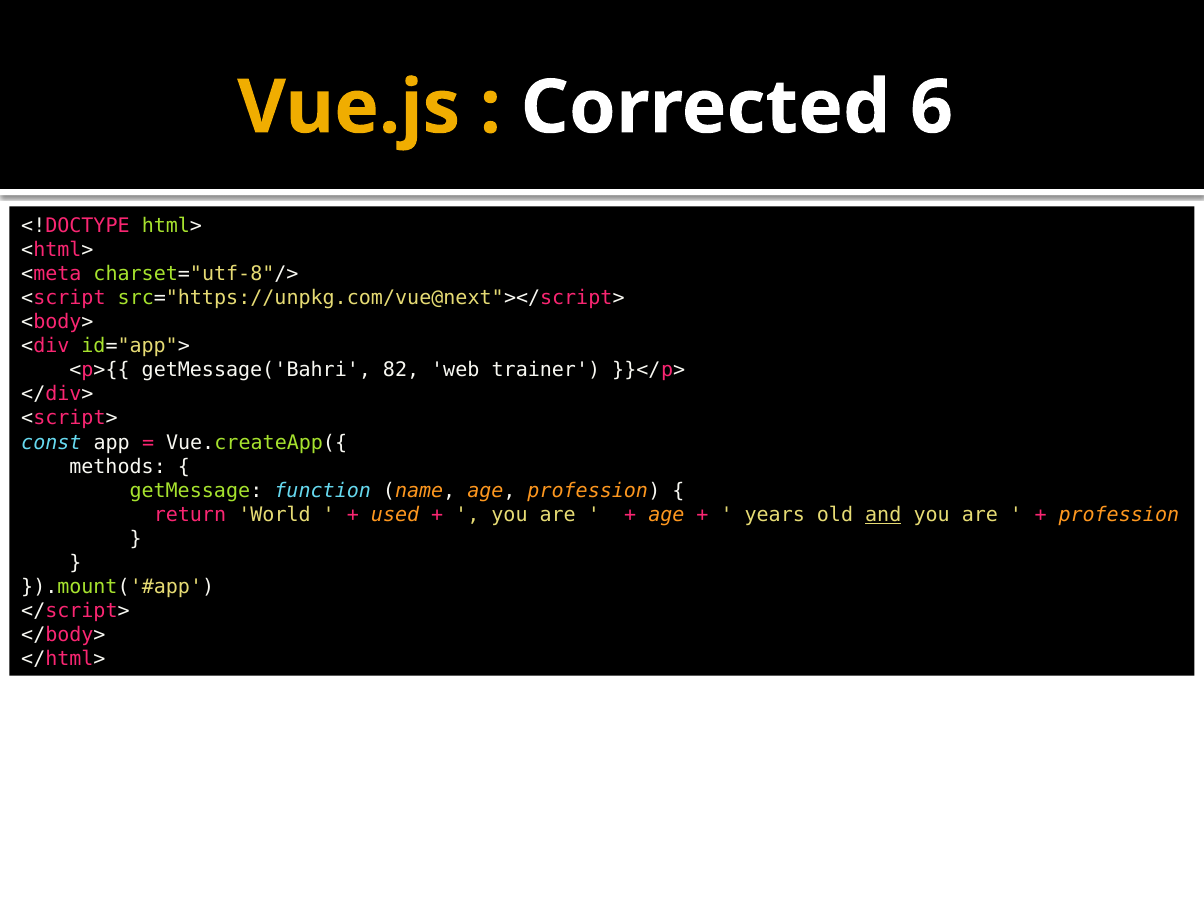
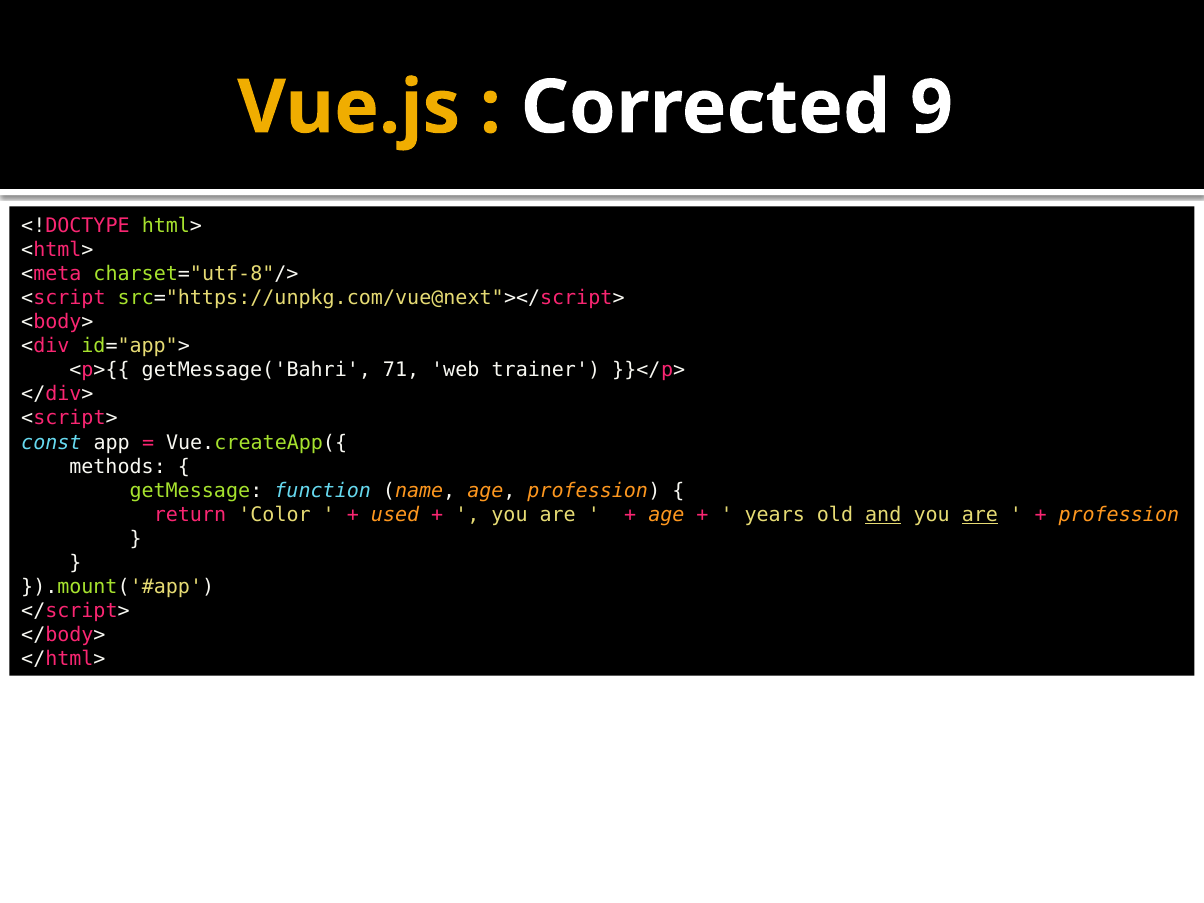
6: 6 -> 9
82: 82 -> 71
World: World -> Color
are at (980, 515) underline: none -> present
